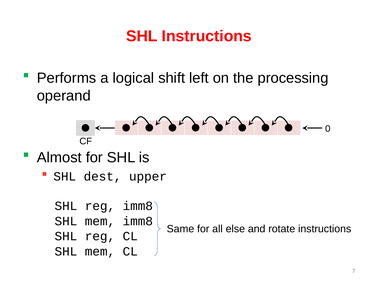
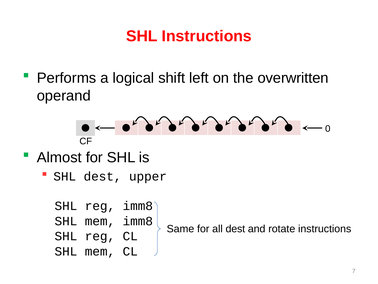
processing: processing -> overwritten
all else: else -> dest
